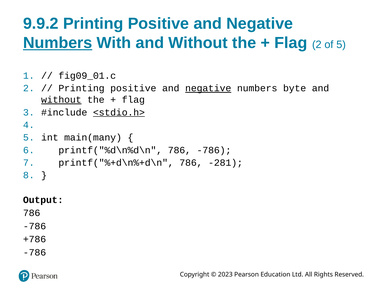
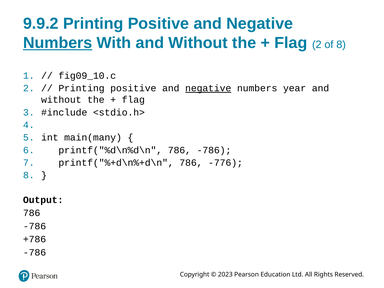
of 5: 5 -> 8
fig09_01.c: fig09_01.c -> fig09_10.c
byte: byte -> year
without at (61, 100) underline: present -> none
<stdio.h> underline: present -> none
-281: -281 -> -776
